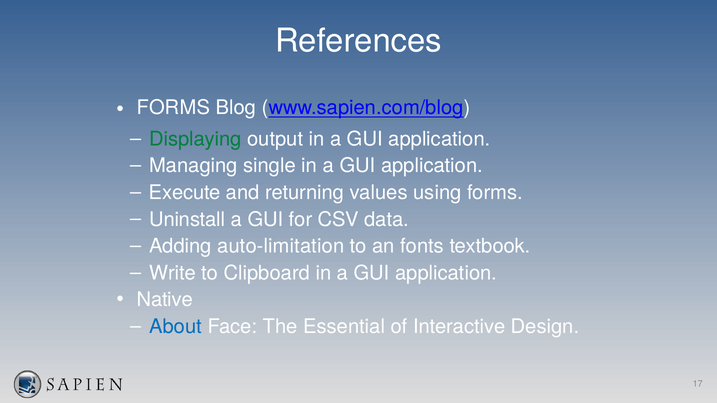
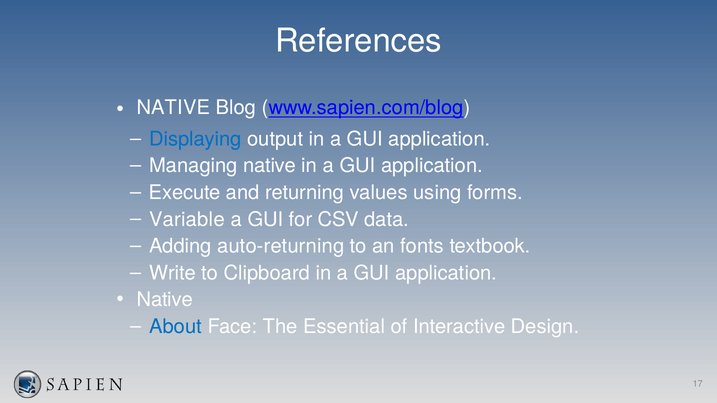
FORMS at (173, 108): FORMS -> NATIVE
Displaying colour: green -> blue
Managing single: single -> native
Uninstall: Uninstall -> Variable
auto-limitation: auto-limitation -> auto-returning
